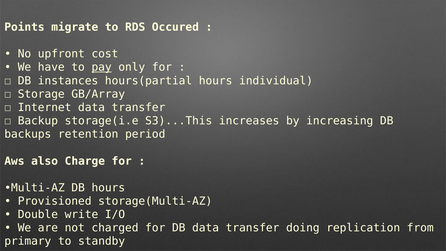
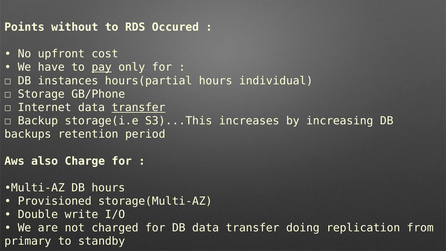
migrate: migrate -> without
GB/Array: GB/Array -> GB/Phone
transfer at (138, 107) underline: none -> present
